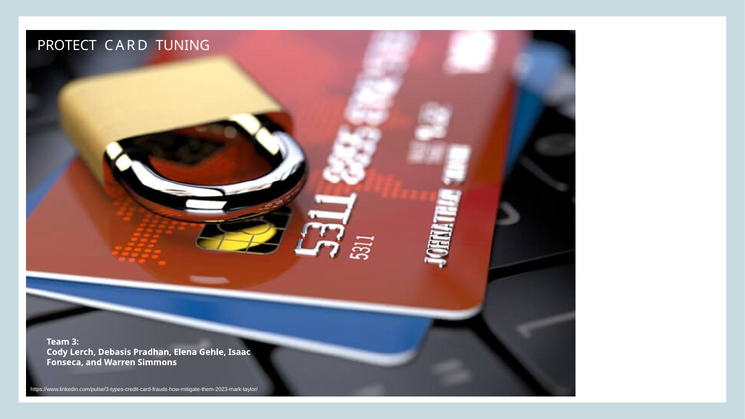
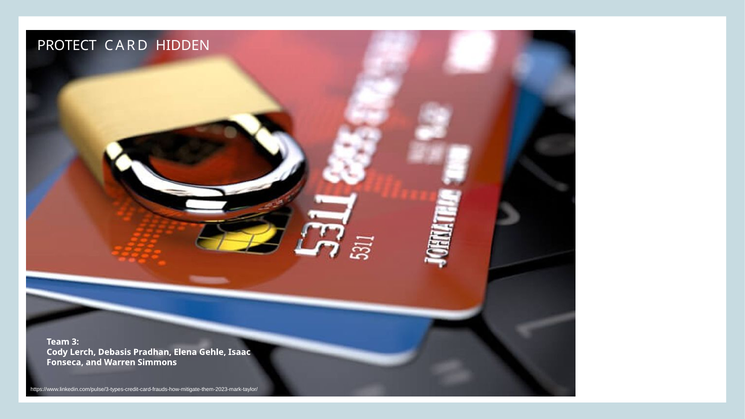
TUNING: TUNING -> HIDDEN
